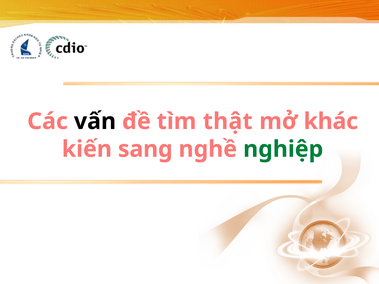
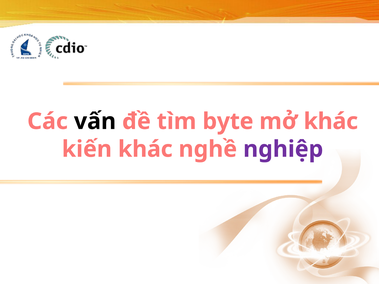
thật: thật -> byte
kiến sang: sang -> khác
nghiệp colour: green -> purple
